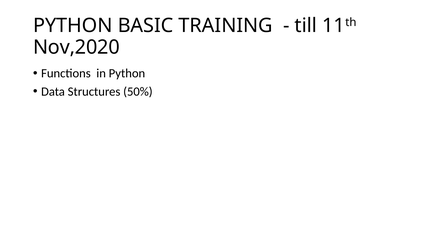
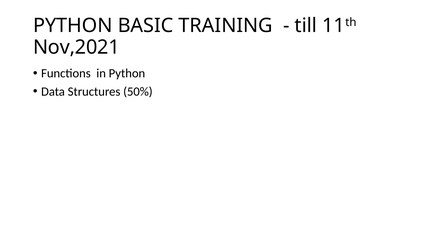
Nov,2020: Nov,2020 -> Nov,2021
